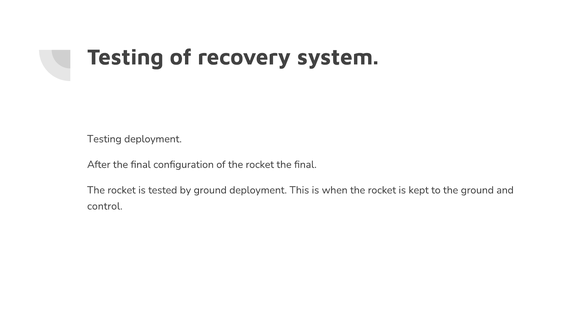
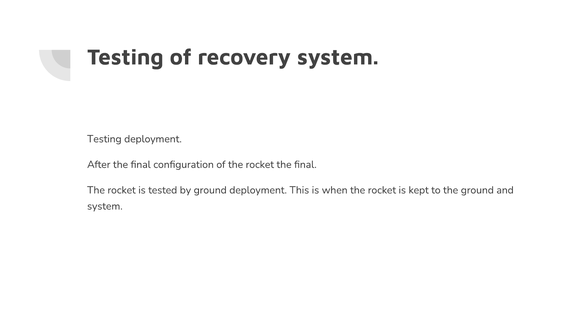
control at (105, 206): control -> system
